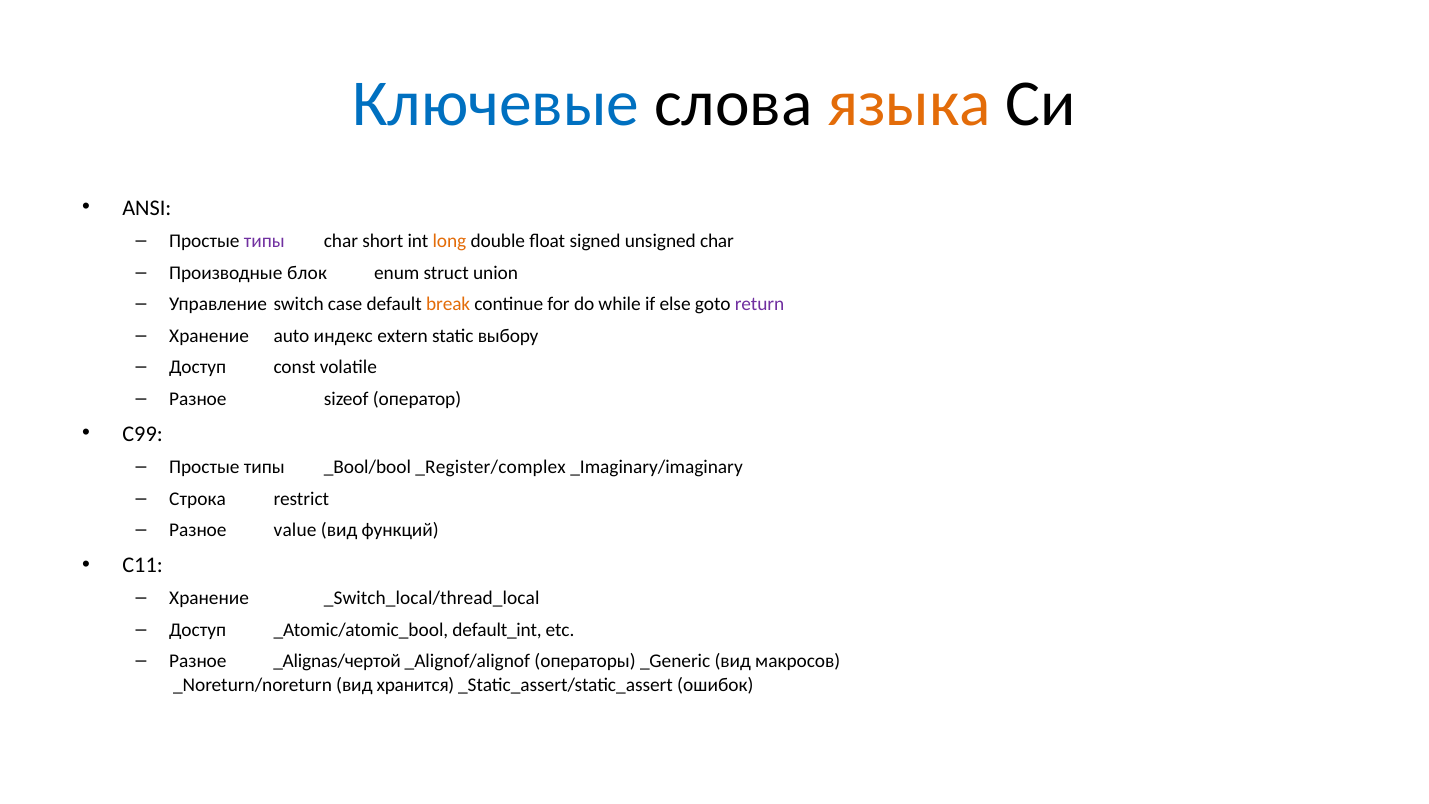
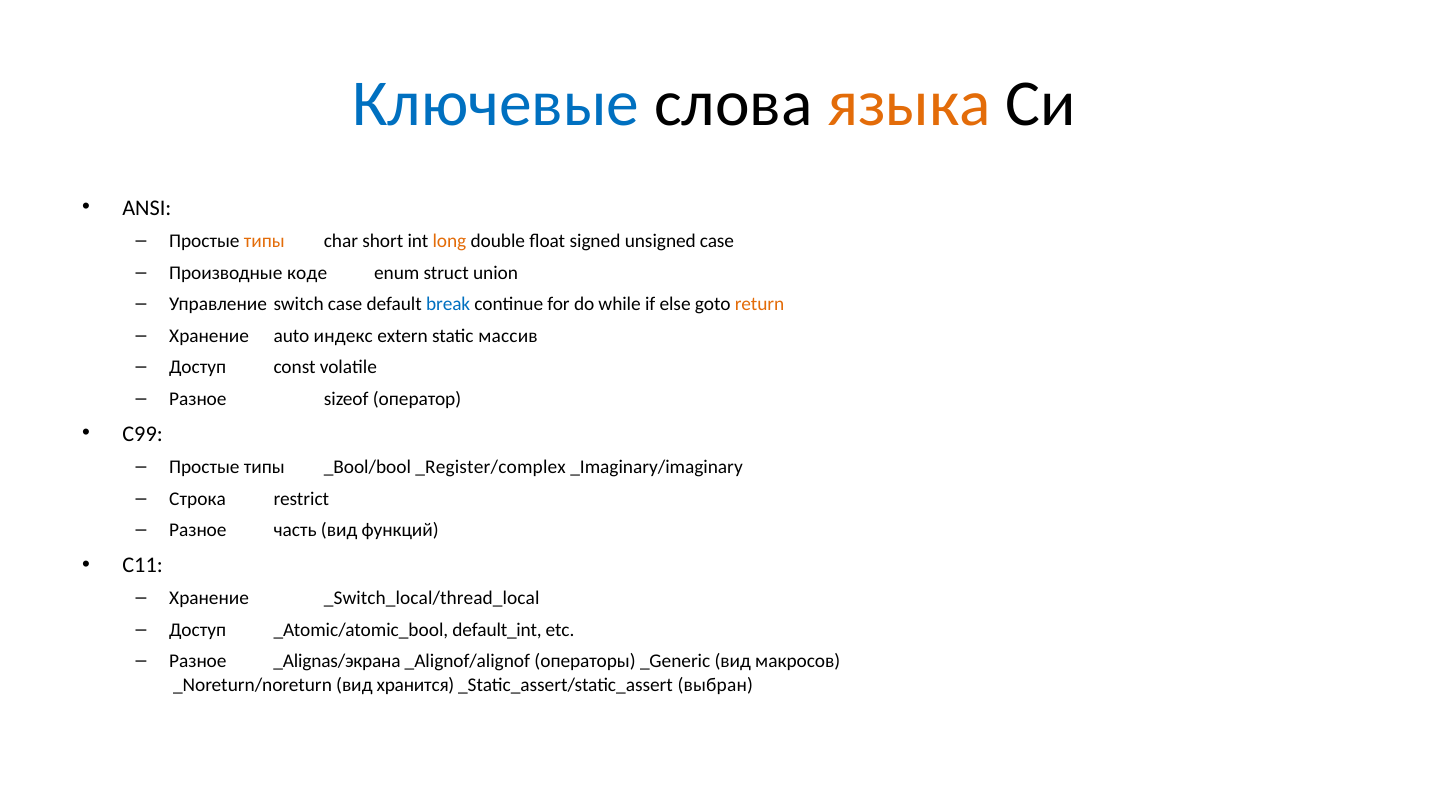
типы at (264, 241) colour: purple -> orange
unsigned char: char -> case
блок: блок -> коде
break colour: orange -> blue
return colour: purple -> orange
выбору: выбору -> массив
value: value -> часть
_Alignas/чертой: _Alignas/чертой -> _Alignas/экрана
ошибок: ошибок -> выбран
